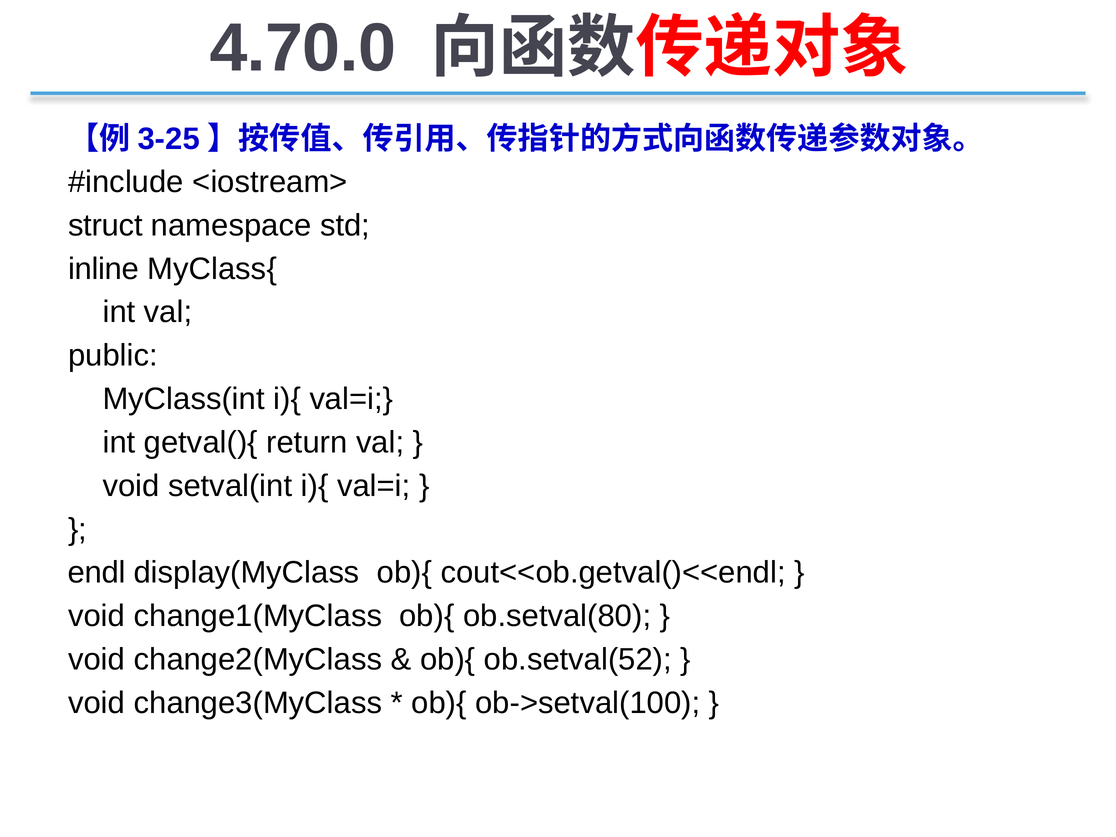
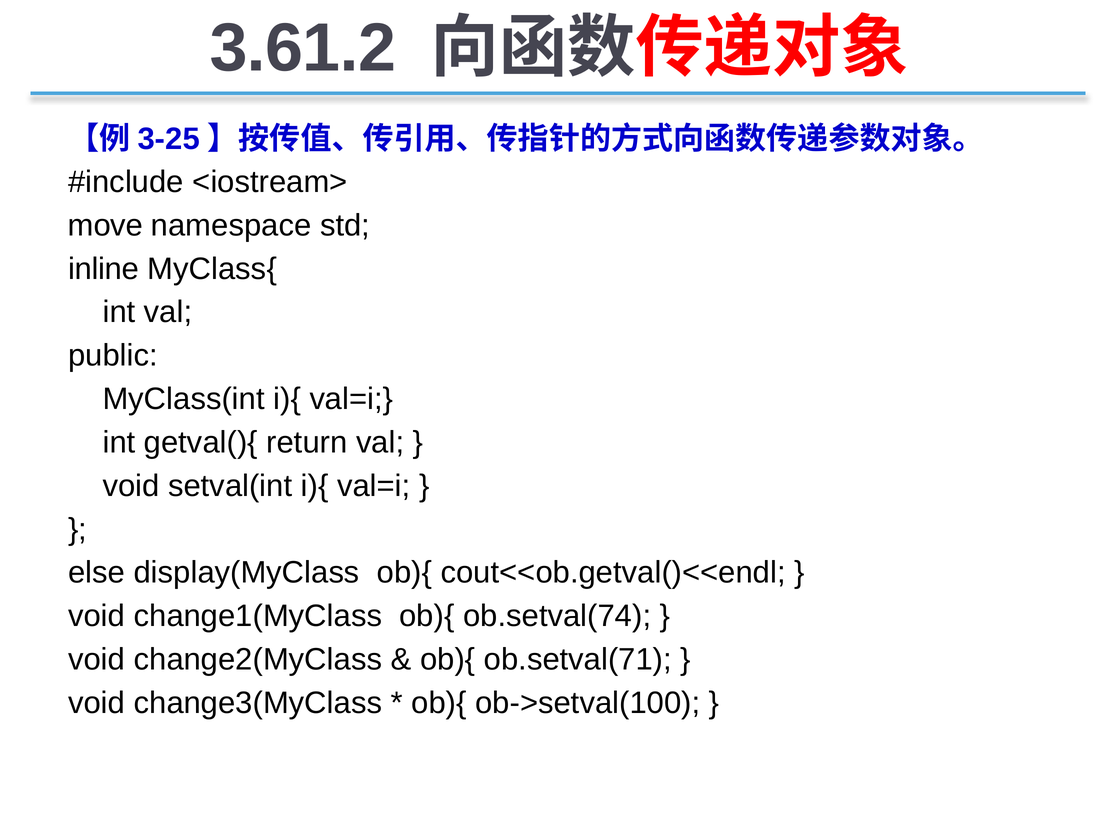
4.70.0: 4.70.0 -> 3.61.2
struct: struct -> move
endl: endl -> else
ob.setval(80: ob.setval(80 -> ob.setval(74
ob.setval(52: ob.setval(52 -> ob.setval(71
